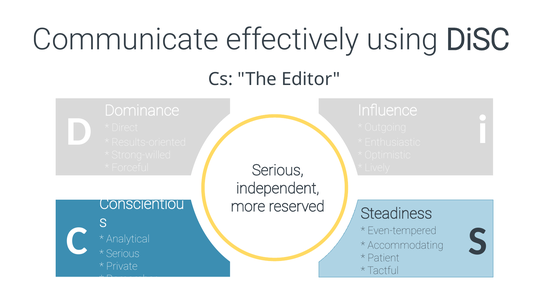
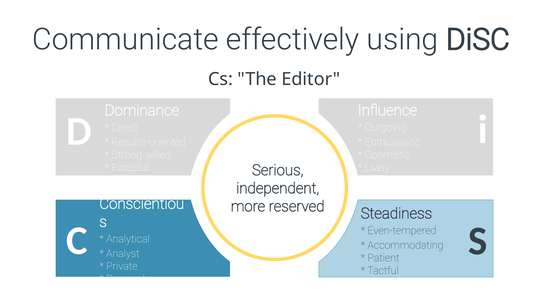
Serious at (123, 254): Serious -> Analyst
